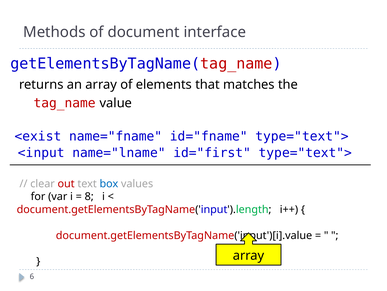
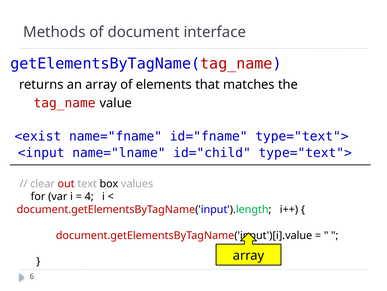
id="first: id="first -> id="child
box colour: blue -> black
8: 8 -> 4
